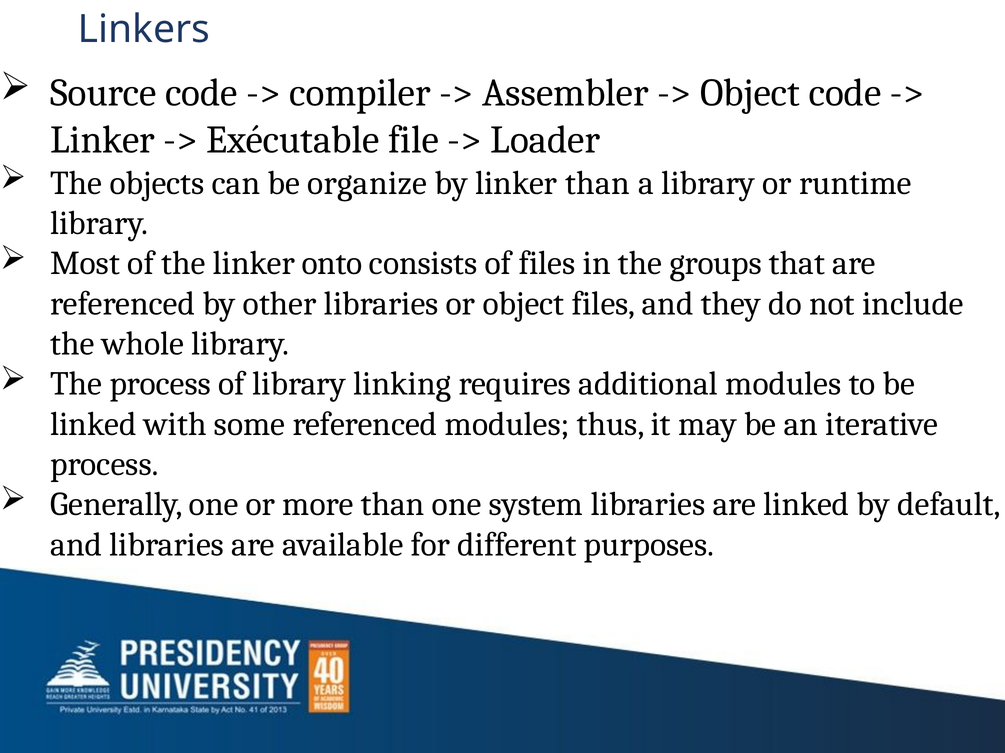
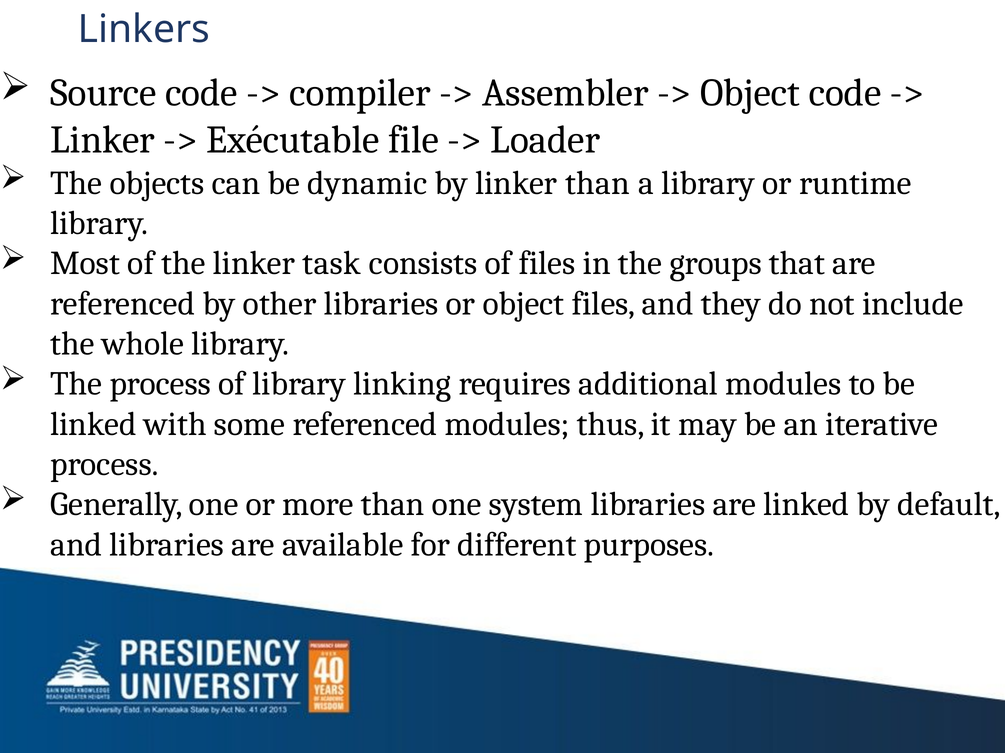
organize: organize -> dynamic
onto: onto -> task
